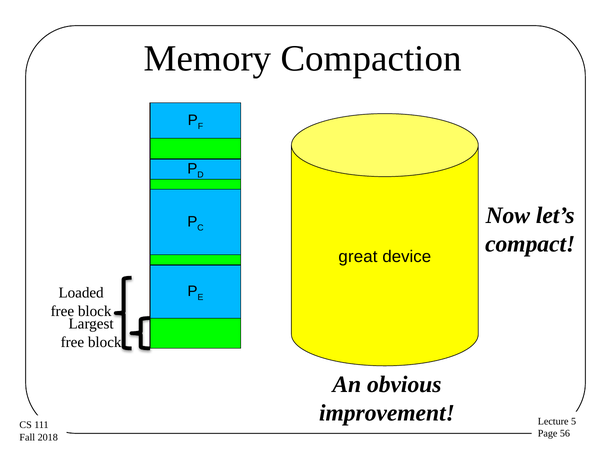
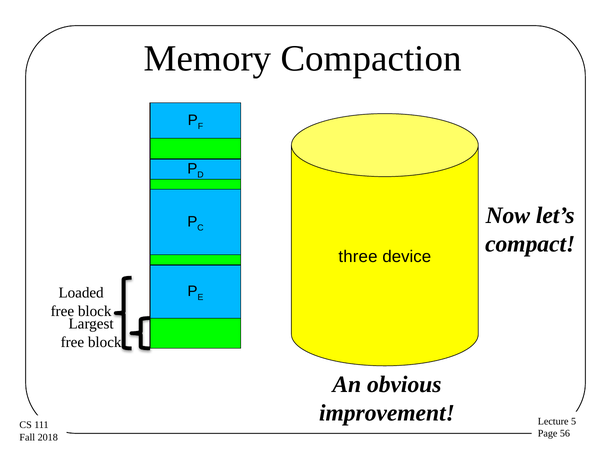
great: great -> three
